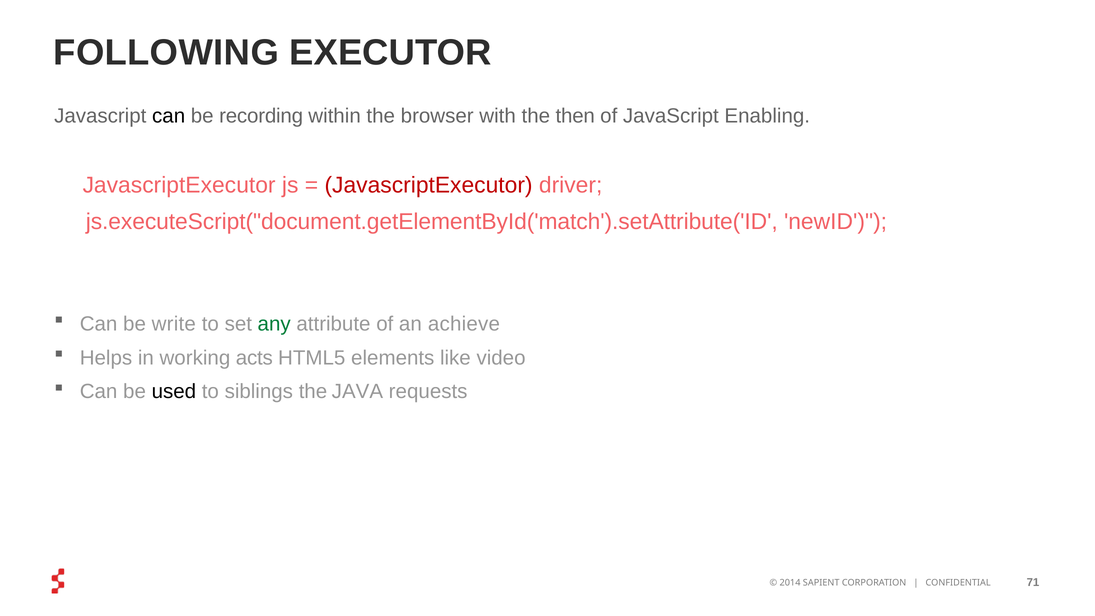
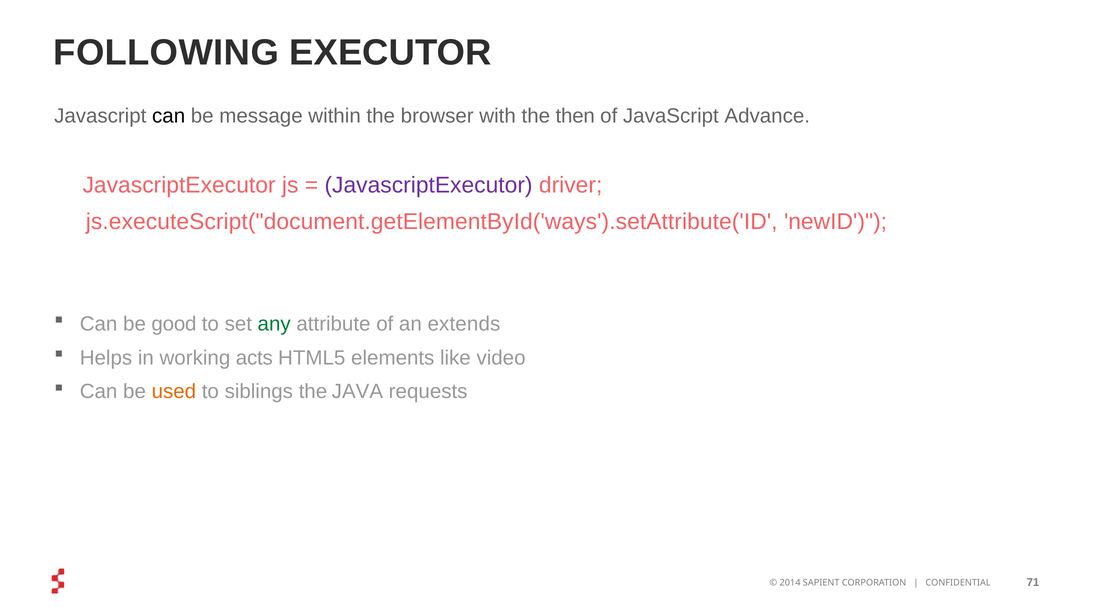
recording: recording -> message
Enabling: Enabling -> Advance
JavascriptExecutor at (429, 185) colour: red -> purple
js.executeScript("document.getElementById('match').setAttribute('ID: js.executeScript("document.getElementById('match').setAttribute('ID -> js.executeScript("document.getElementById('ways').setAttribute('ID
write: write -> good
achieve: achieve -> extends
used colour: black -> orange
